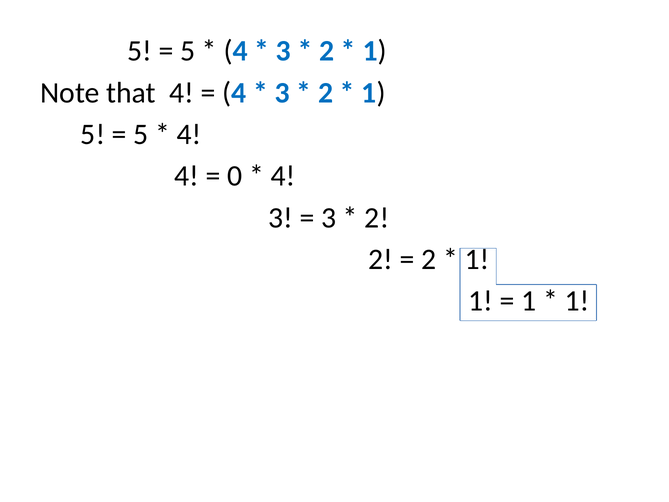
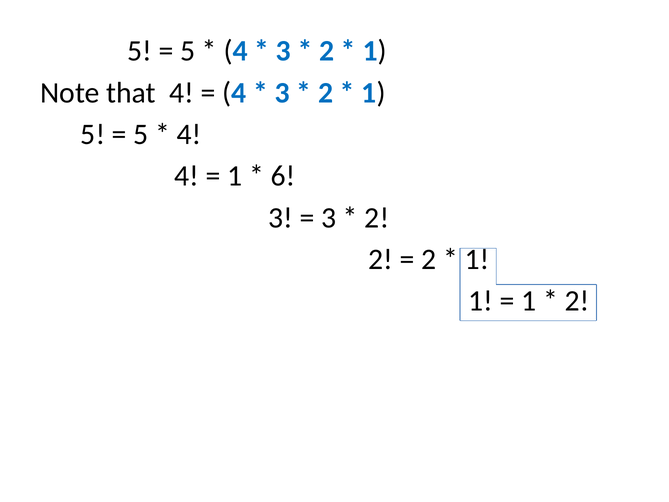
0 at (235, 176): 0 -> 1
4 at (283, 176): 4 -> 6
1 at (577, 301): 1 -> 2
